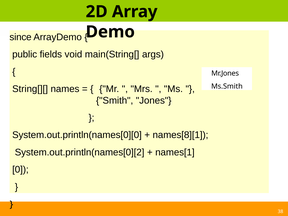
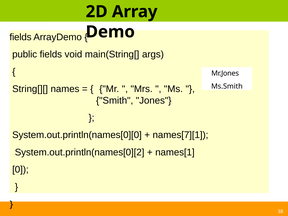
since at (21, 37): since -> fields
names[8][1: names[8][1 -> names[7][1
